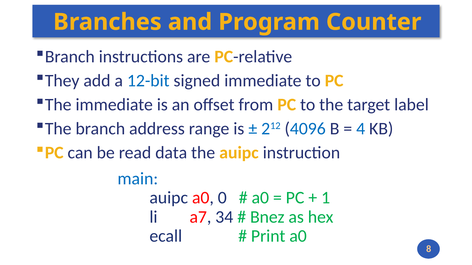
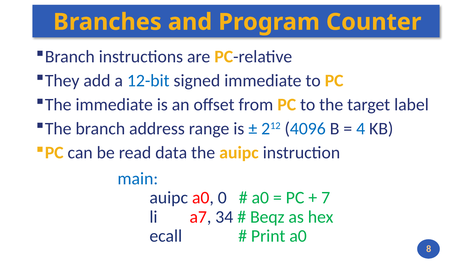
1: 1 -> 7
Bnez: Bnez -> Beqz
